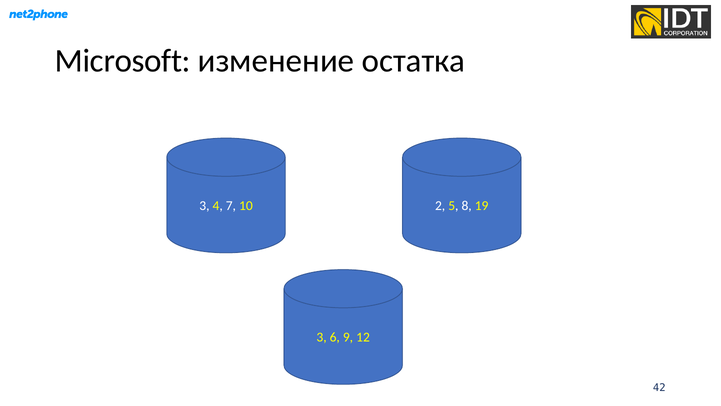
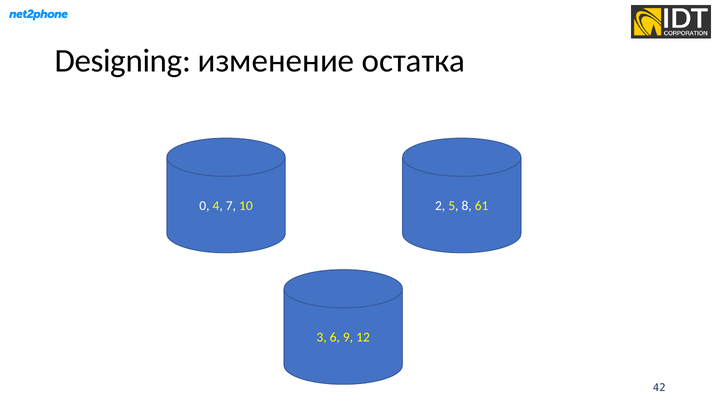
Microsoft: Microsoft -> Designing
3 at (204, 206): 3 -> 0
19: 19 -> 61
